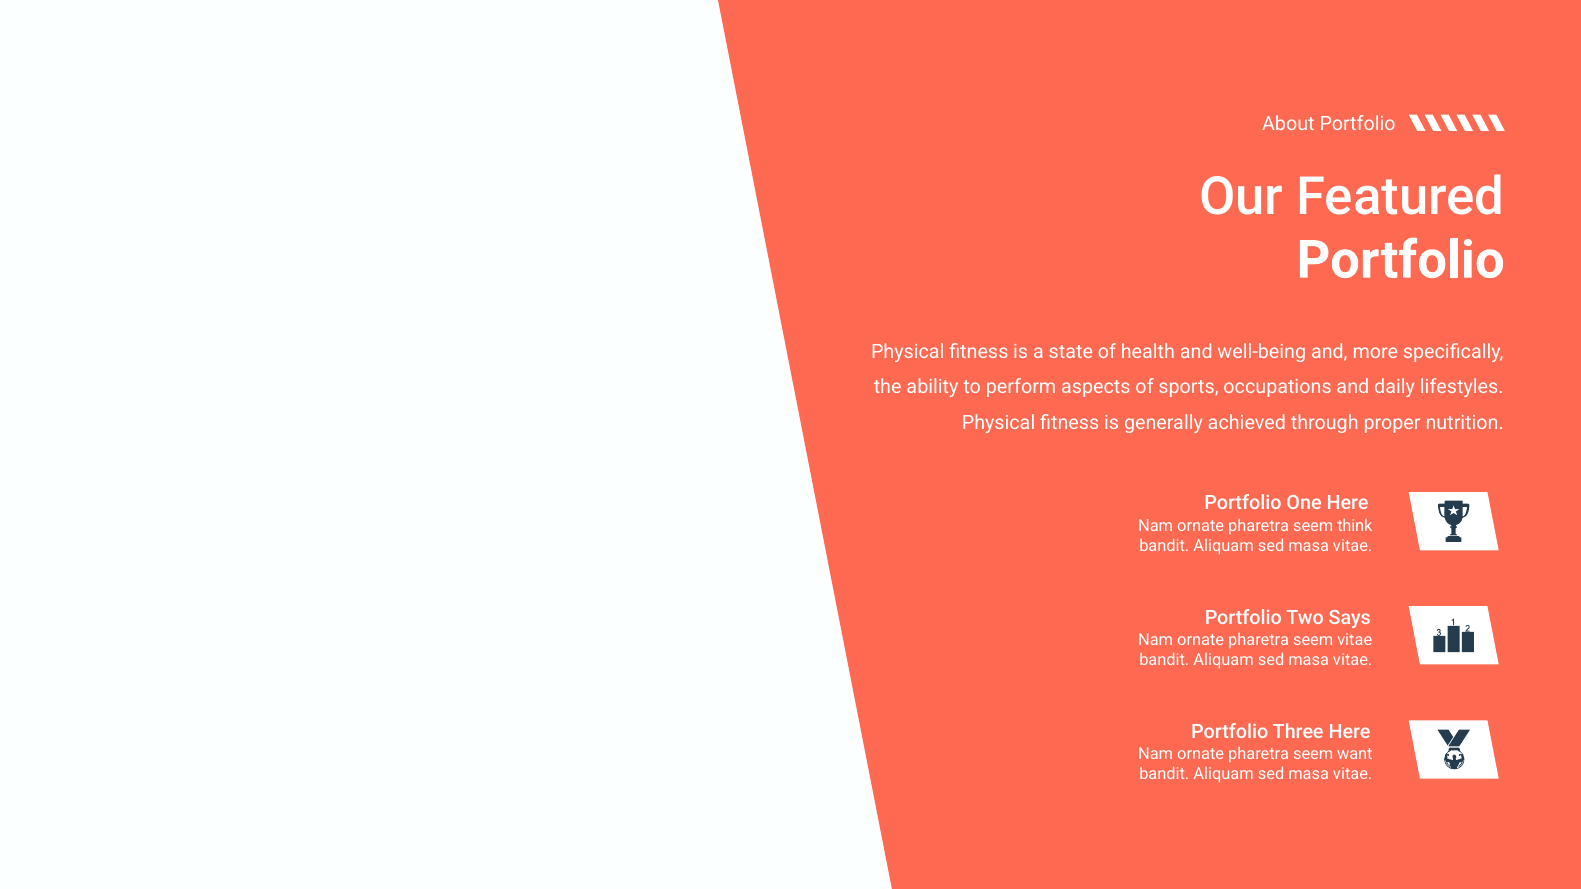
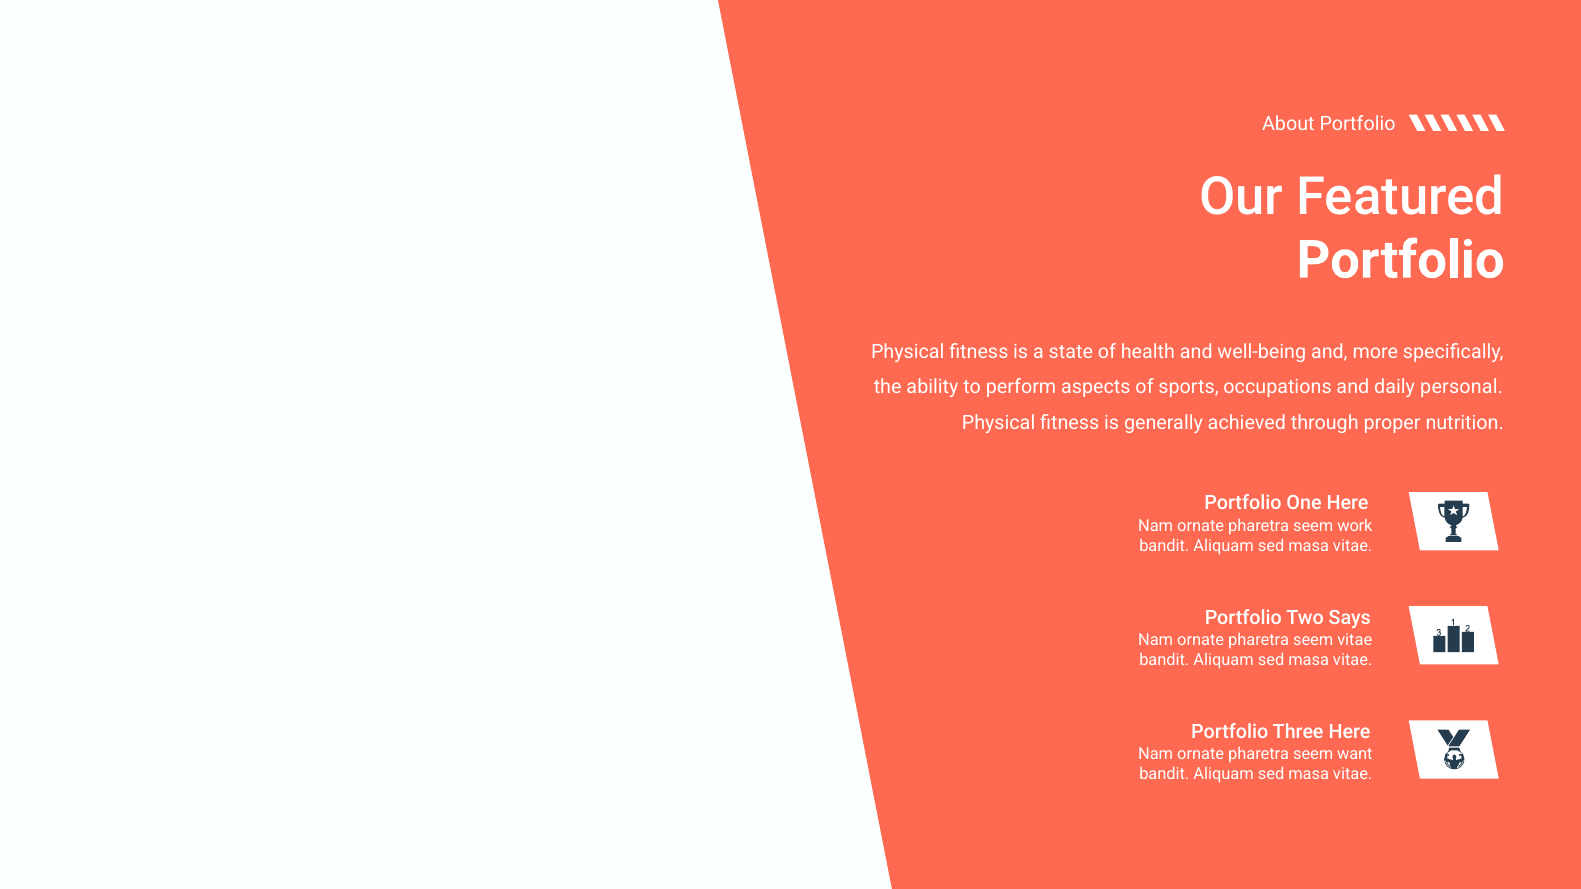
lifestyles: lifestyles -> personal
think: think -> work
